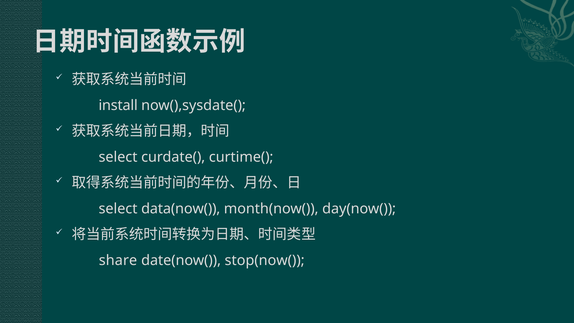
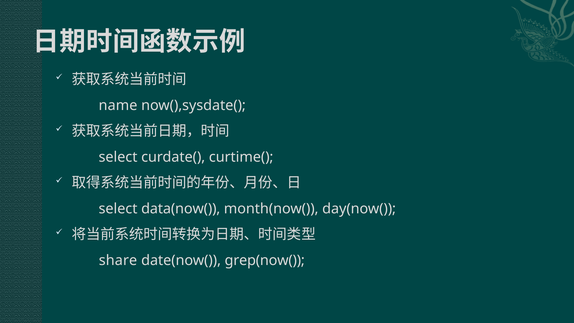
install: install -> name
stop(now(: stop(now( -> grep(now(
